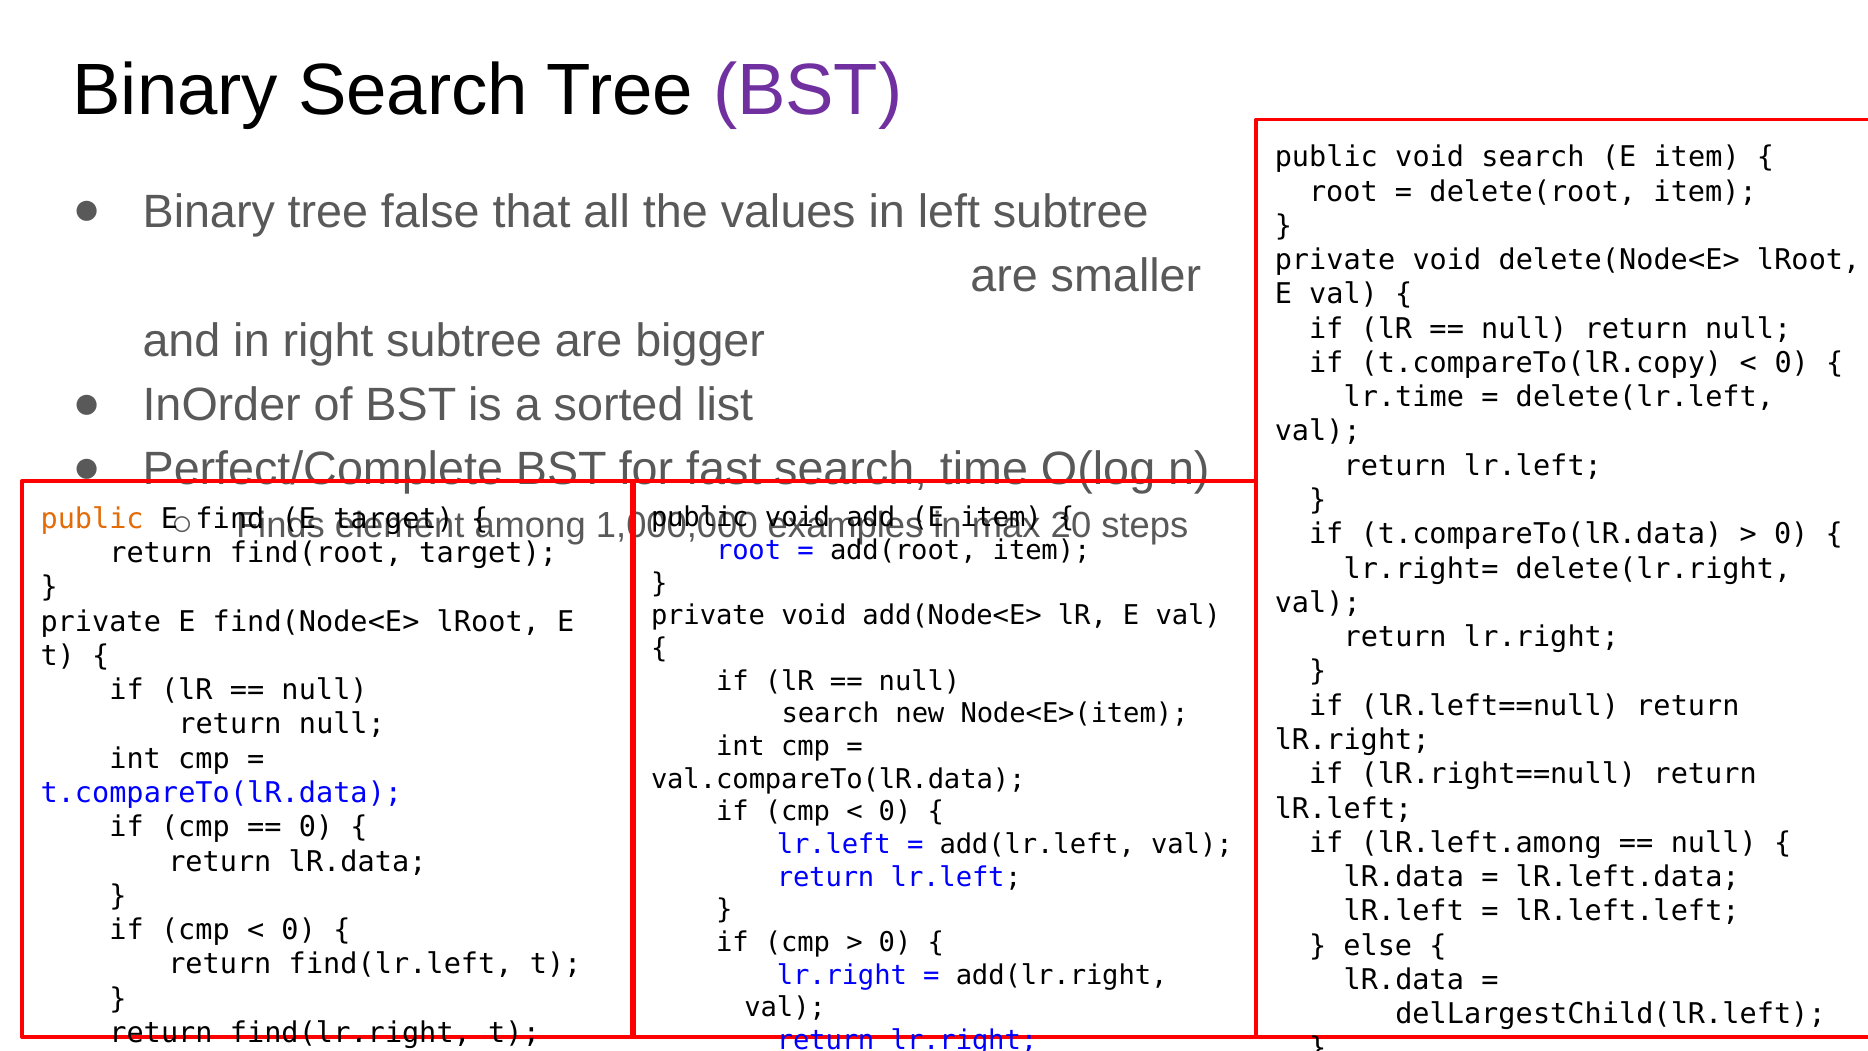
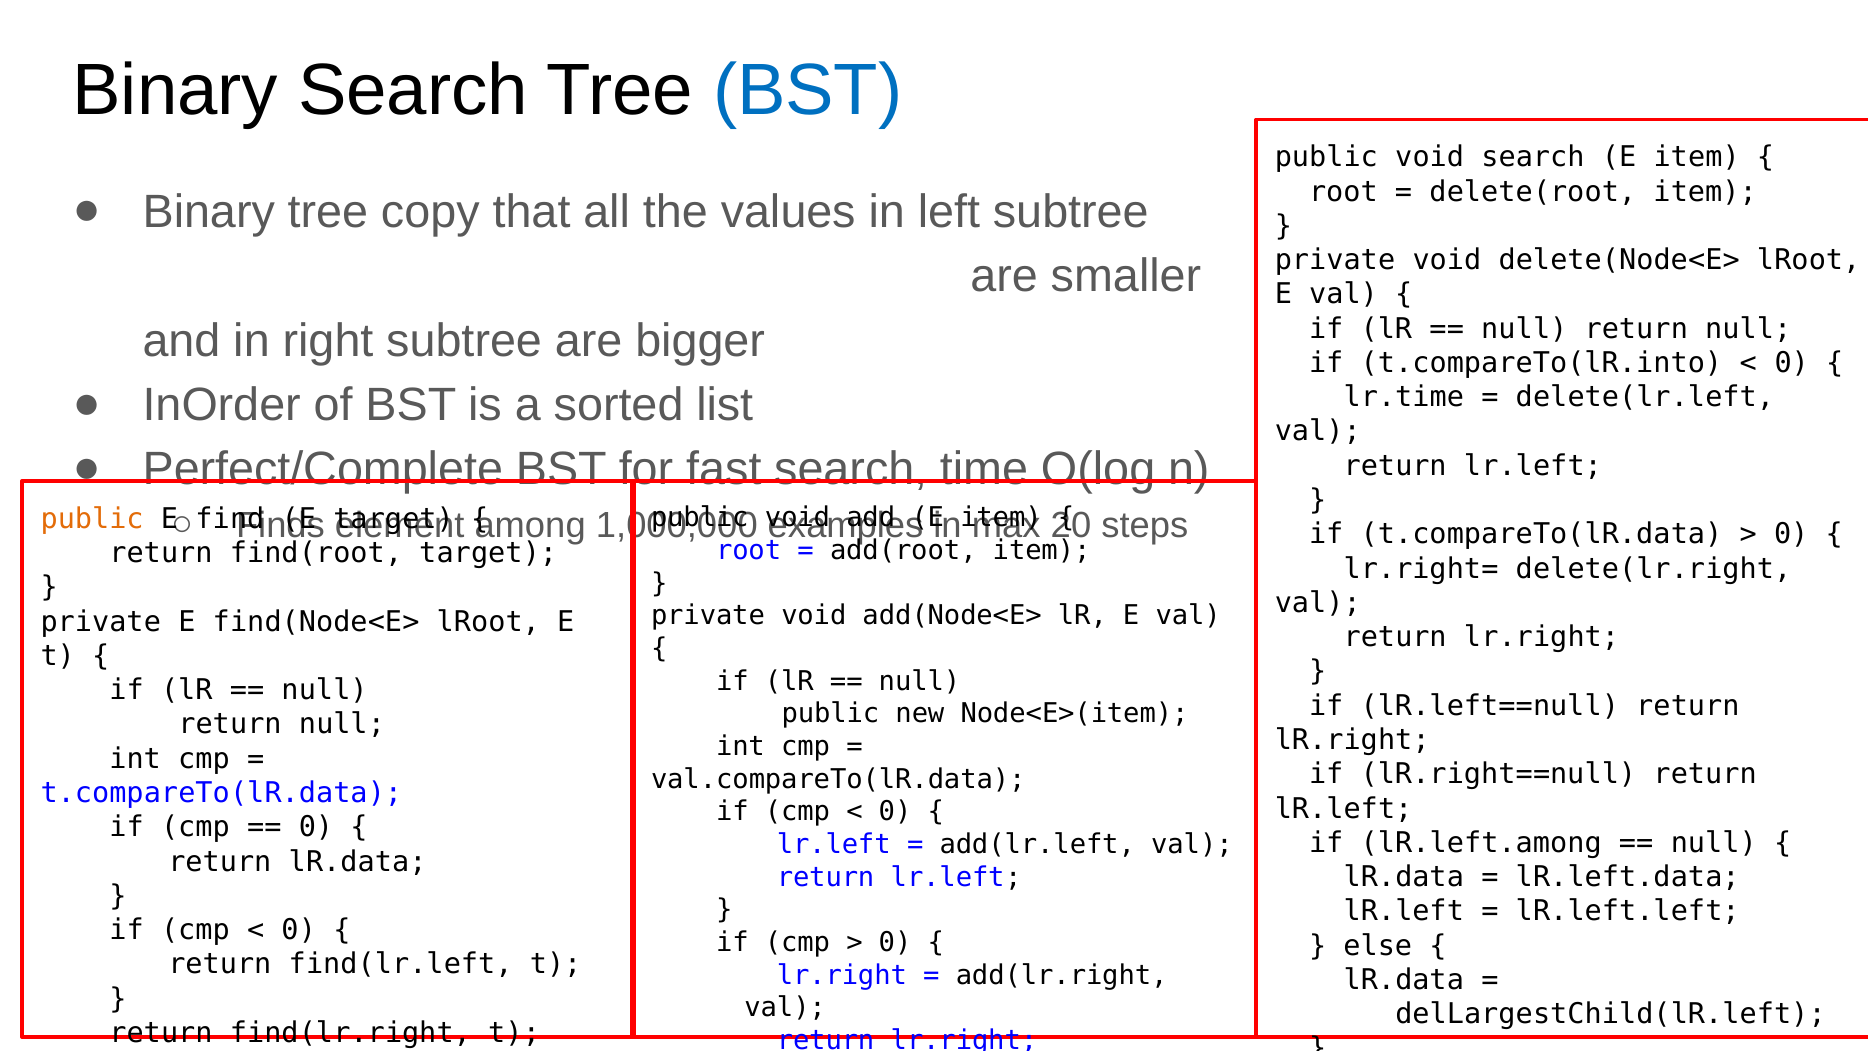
BST at (808, 90) colour: purple -> blue
false: false -> copy
t.compareTo(lR.copy: t.compareTo(lR.copy -> t.compareTo(lR.into
search at (830, 714): search -> public
